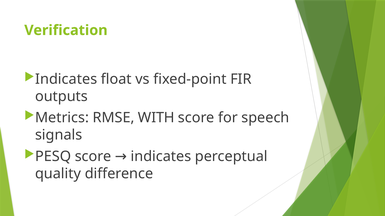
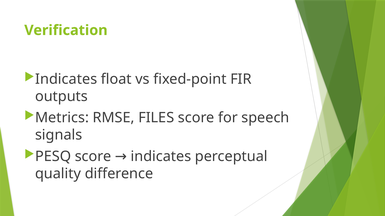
WITH: WITH -> FILES
